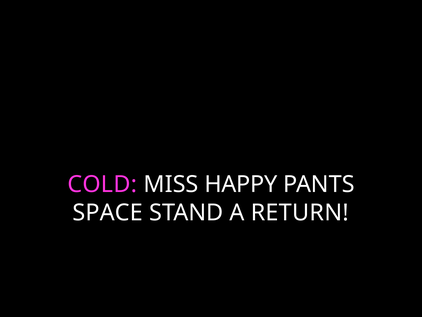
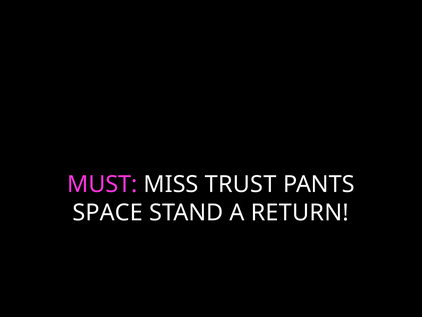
COLD: COLD -> MUST
HAPPY: HAPPY -> TRUST
